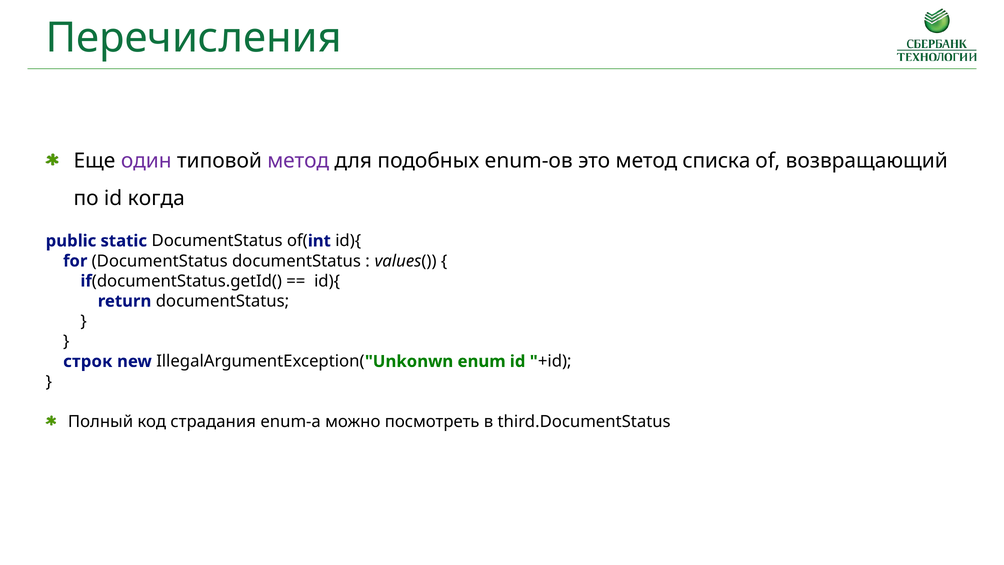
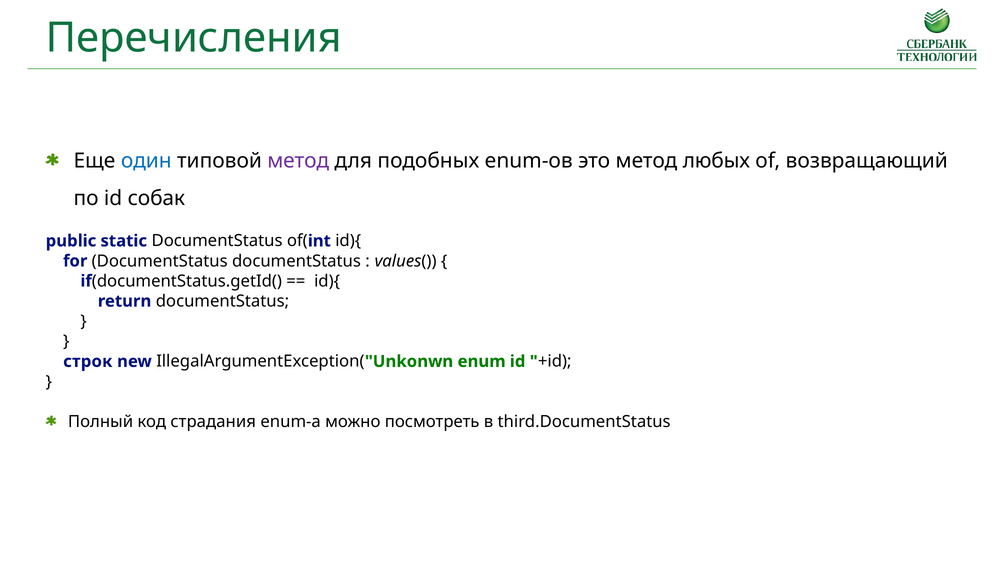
один colour: purple -> blue
списка: списка -> любых
когда: когда -> собак
